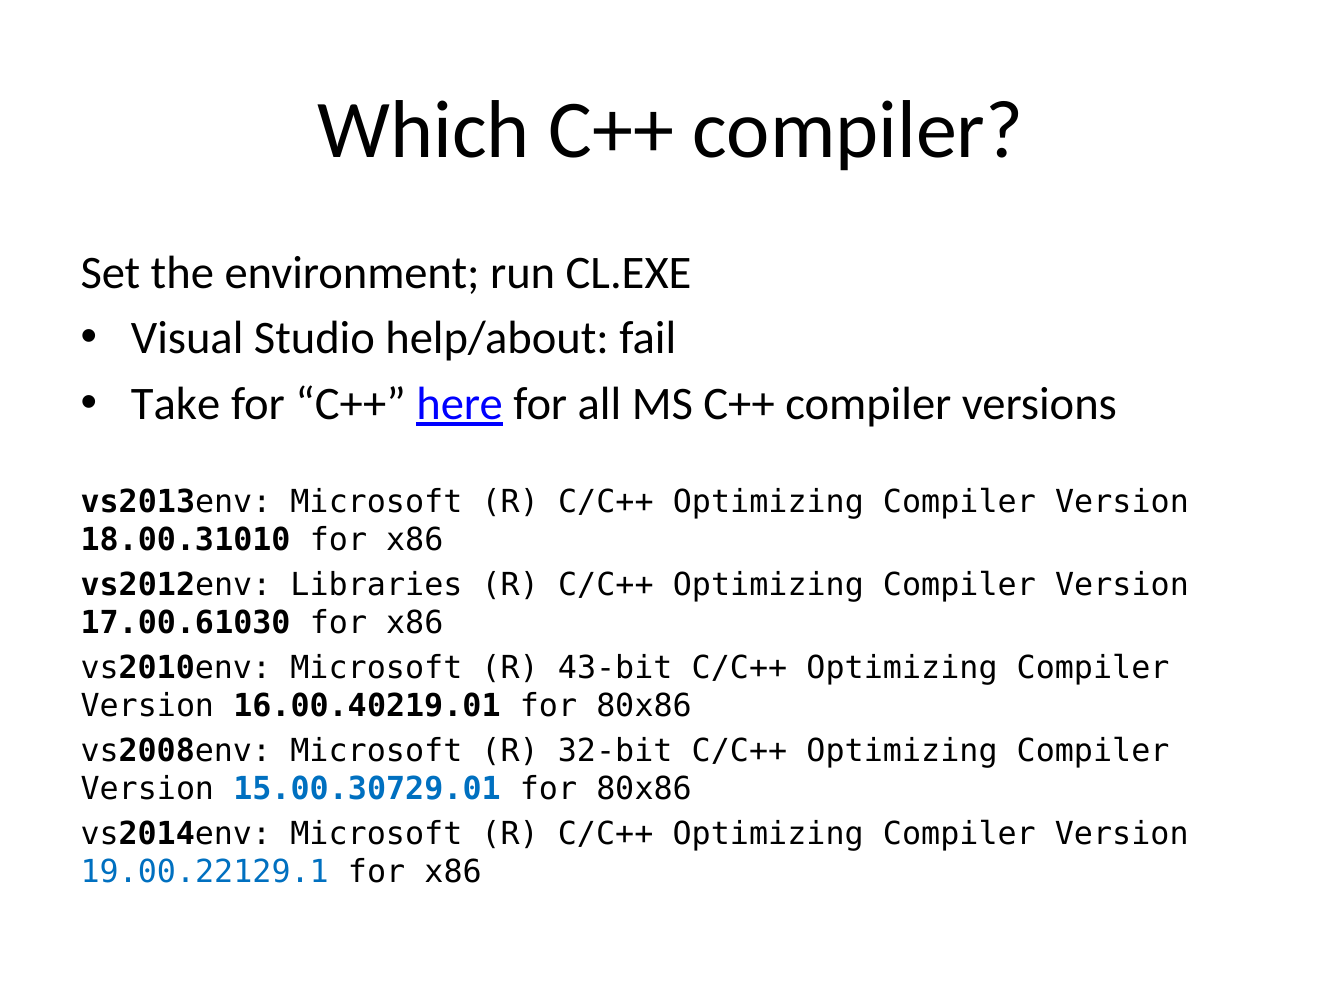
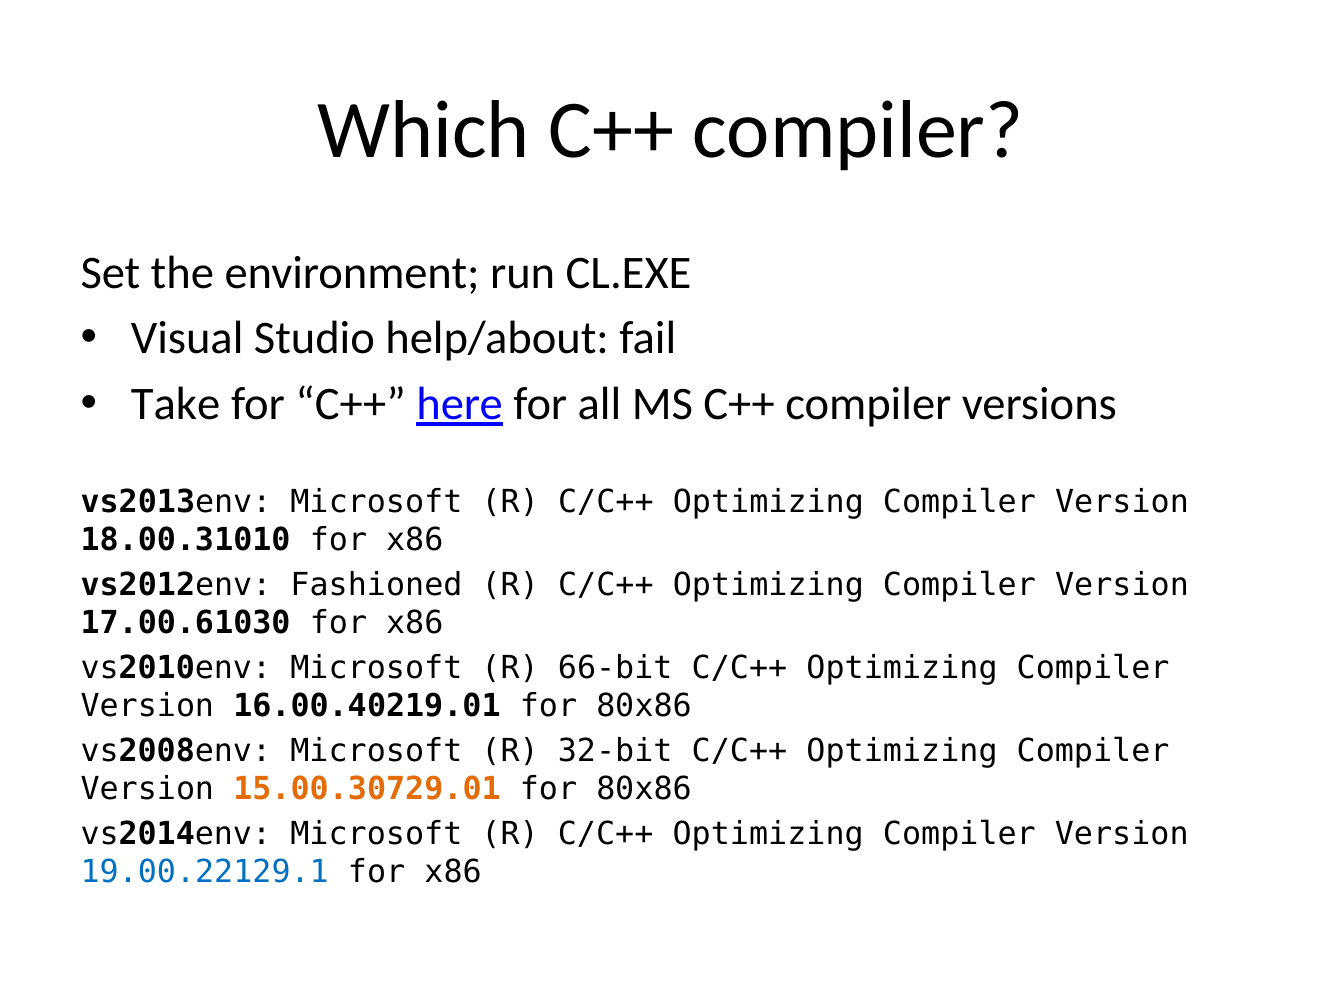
Libraries: Libraries -> Fashioned
43-bit: 43-bit -> 66-bit
15.00.30729.01 colour: blue -> orange
